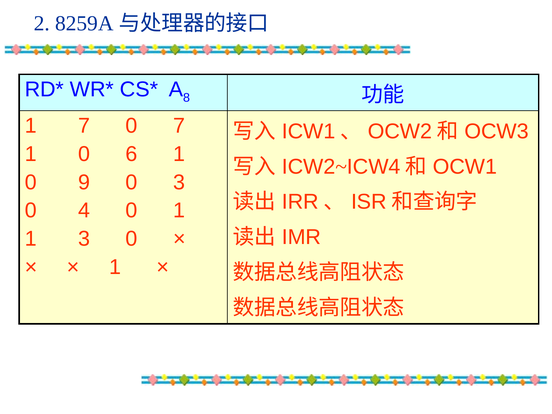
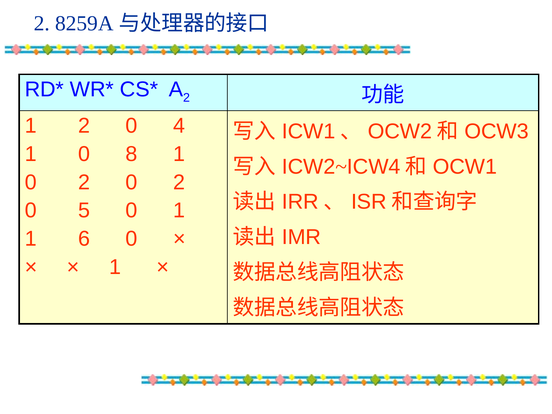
8 at (186, 98): 8 -> 2
1 7: 7 -> 2
0 7: 7 -> 4
6: 6 -> 8
9 at (84, 182): 9 -> 2
3 at (179, 182): 3 -> 2
4: 4 -> 5
1 3: 3 -> 6
